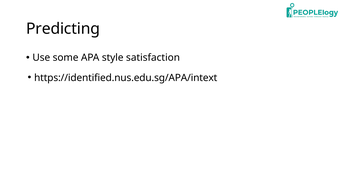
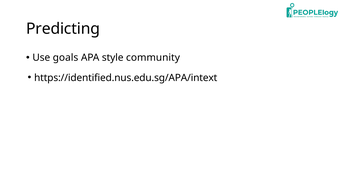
some: some -> goals
satisfaction: satisfaction -> community
